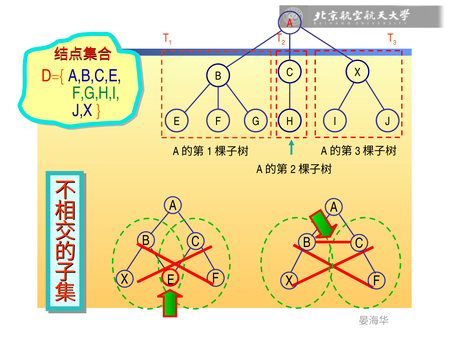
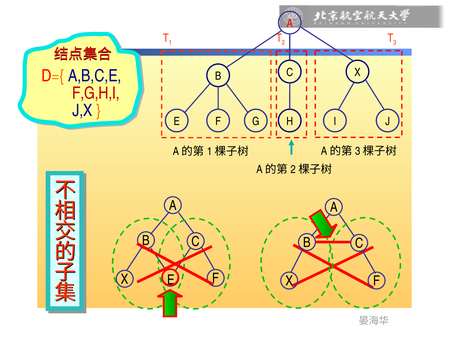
F,G,H,I colour: green -> red
